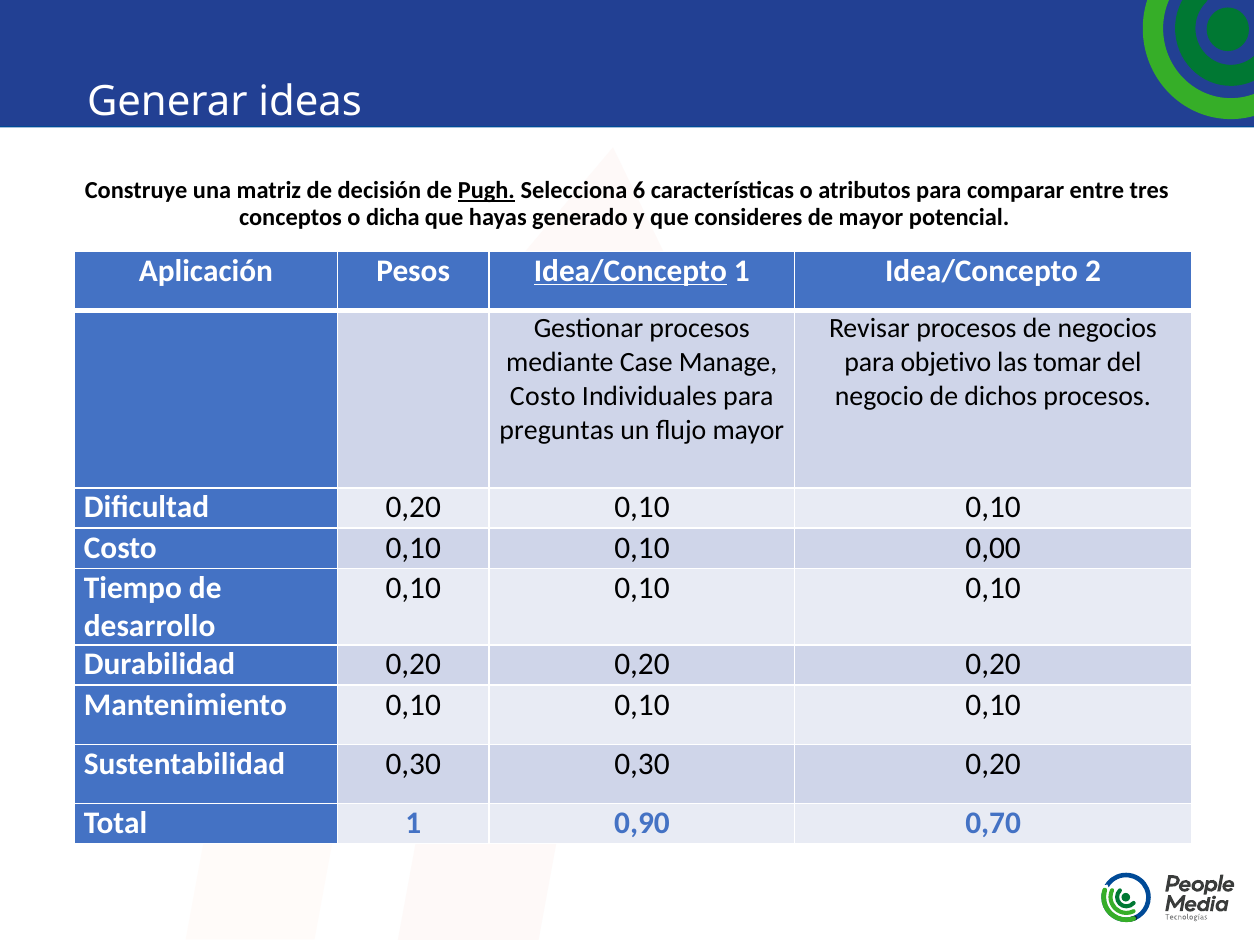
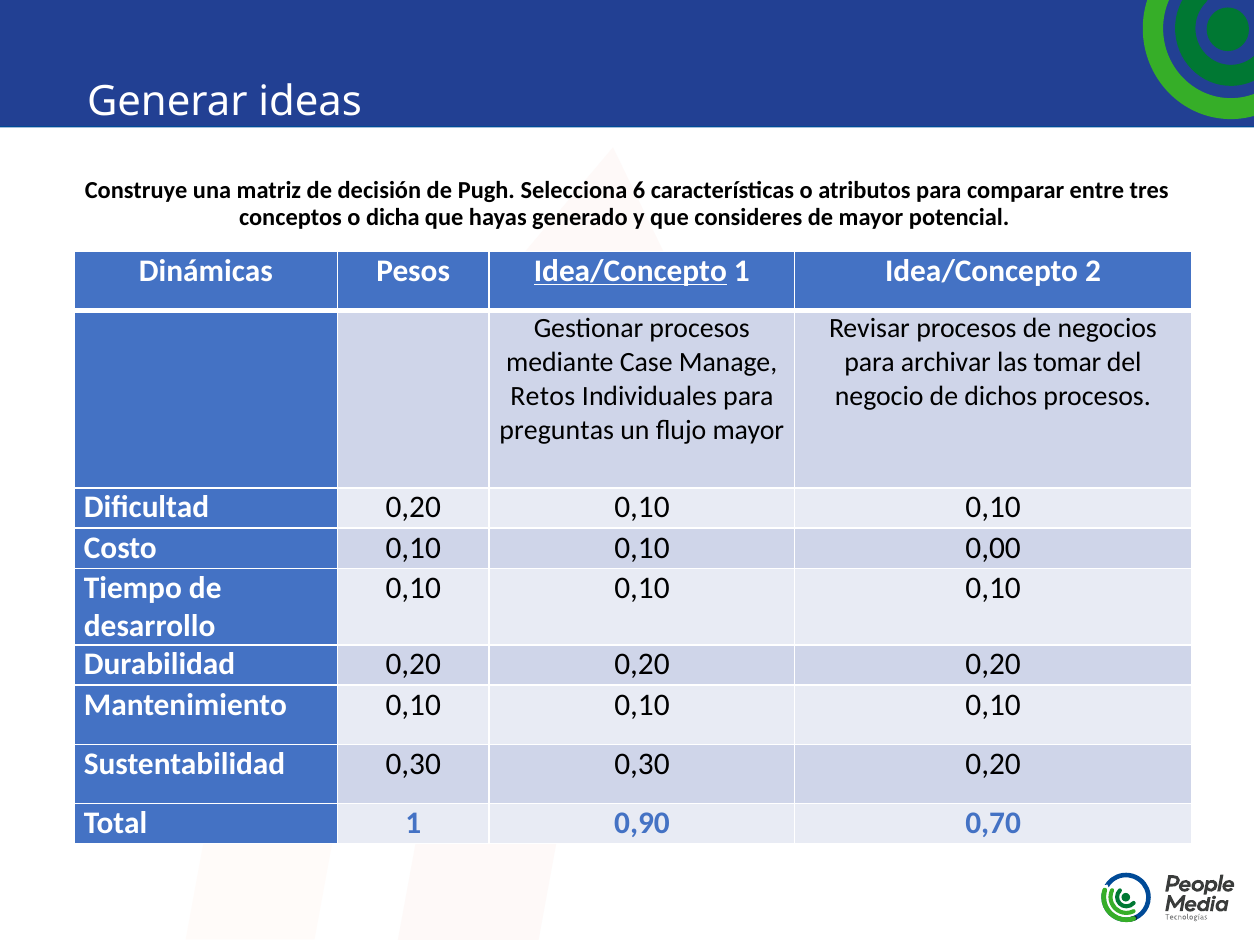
Pugh underline: present -> none
Aplicación: Aplicación -> Dinámicas
objetivo: objetivo -> archivar
Costo at (543, 396): Costo -> Retos
